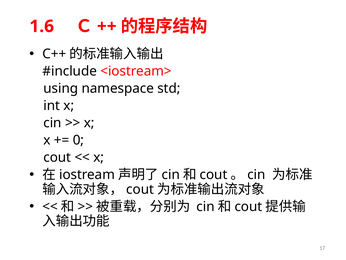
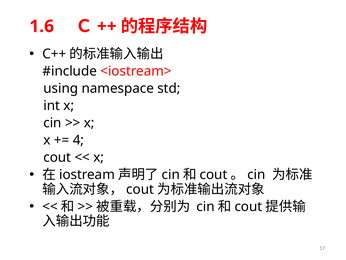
0: 0 -> 4
